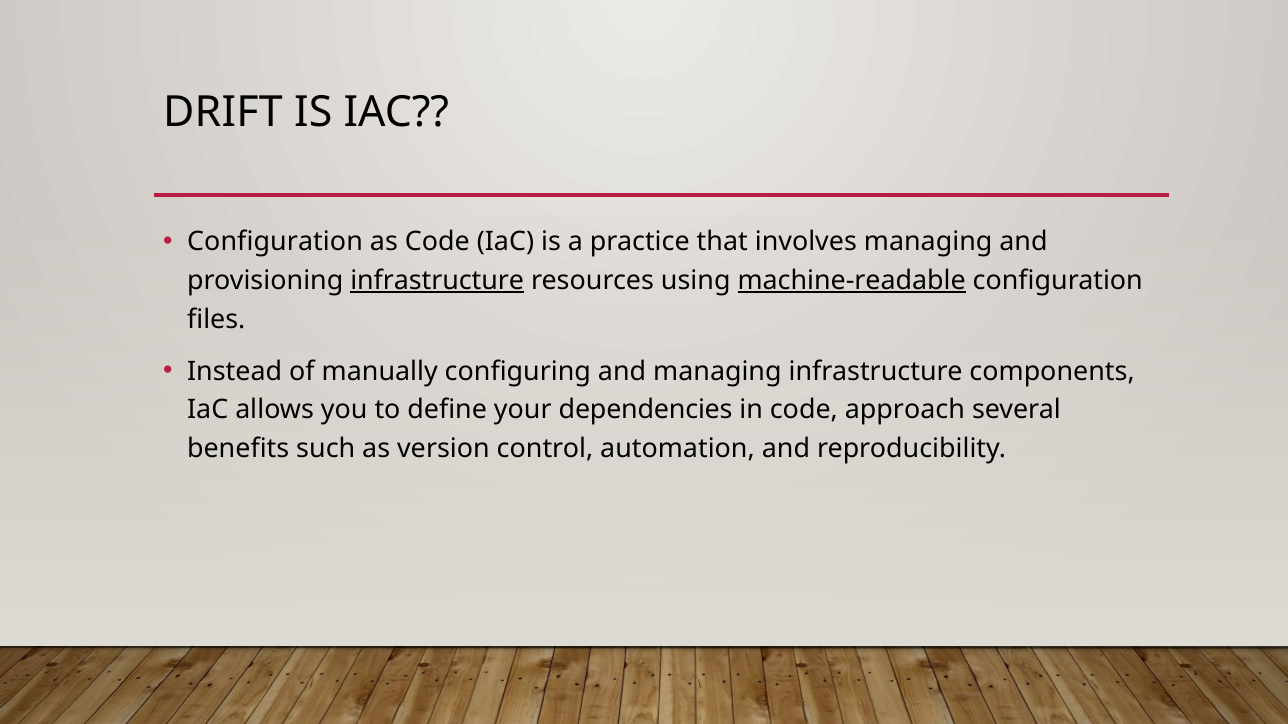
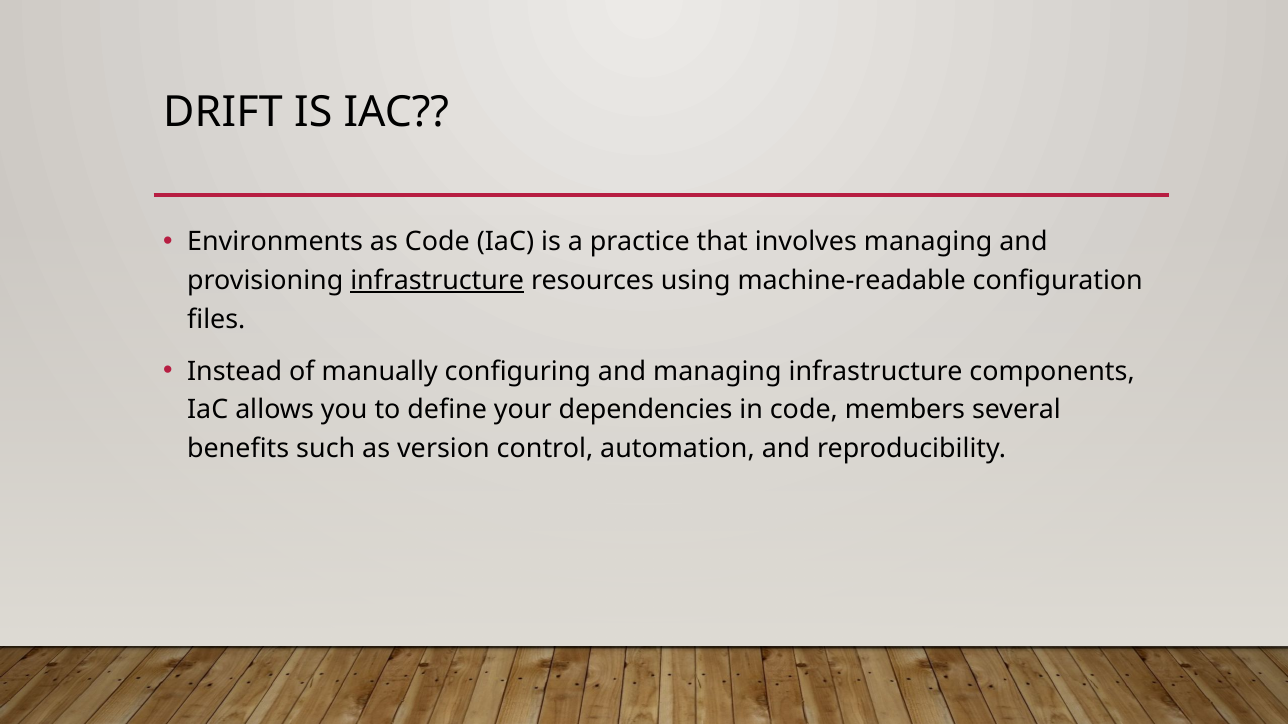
Configuration at (275, 242): Configuration -> Environments
machine-readable underline: present -> none
approach: approach -> members
